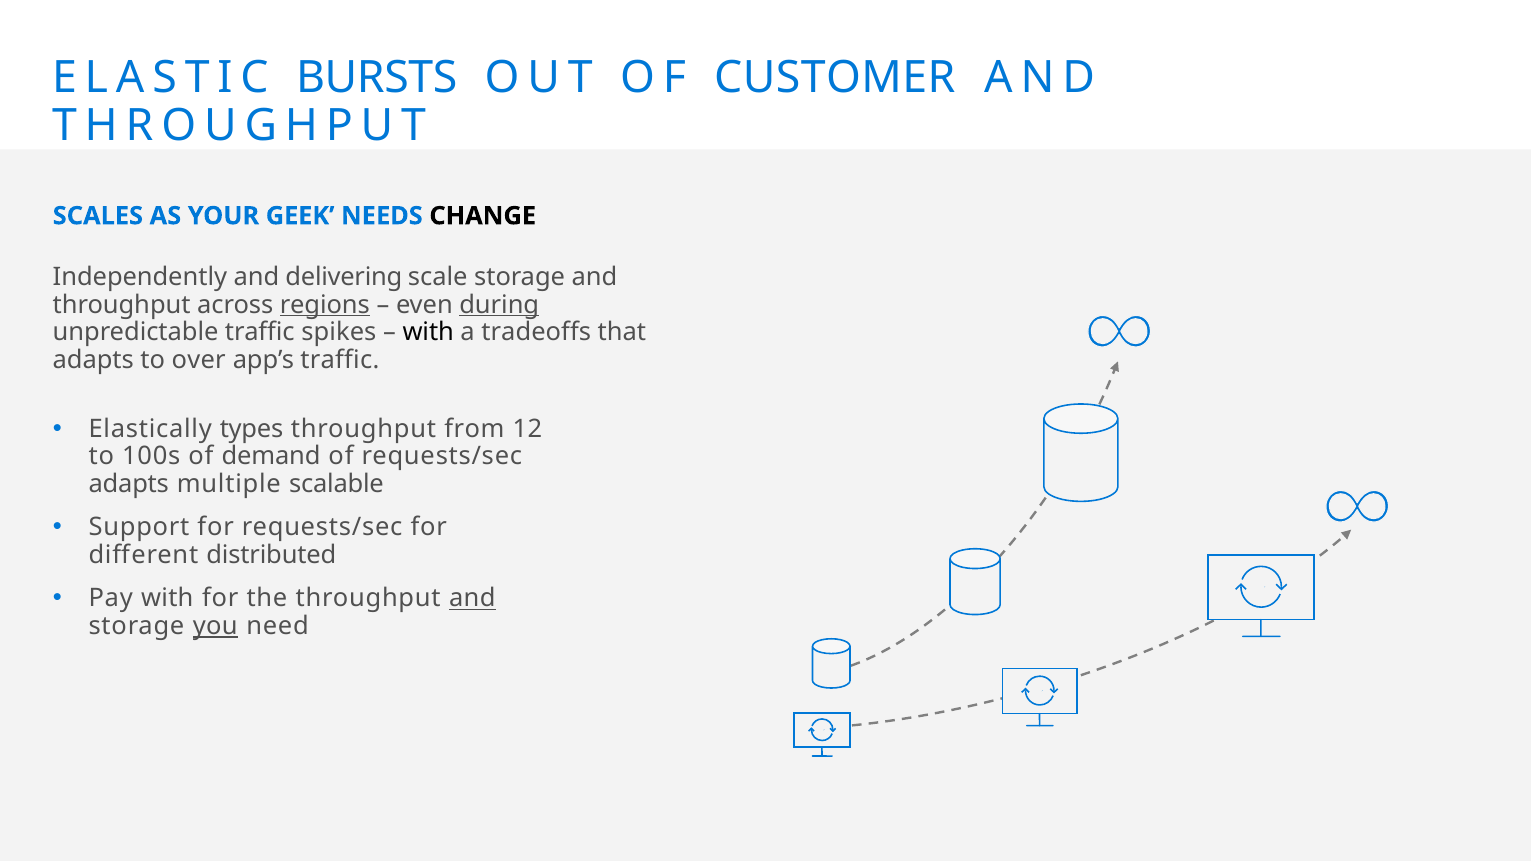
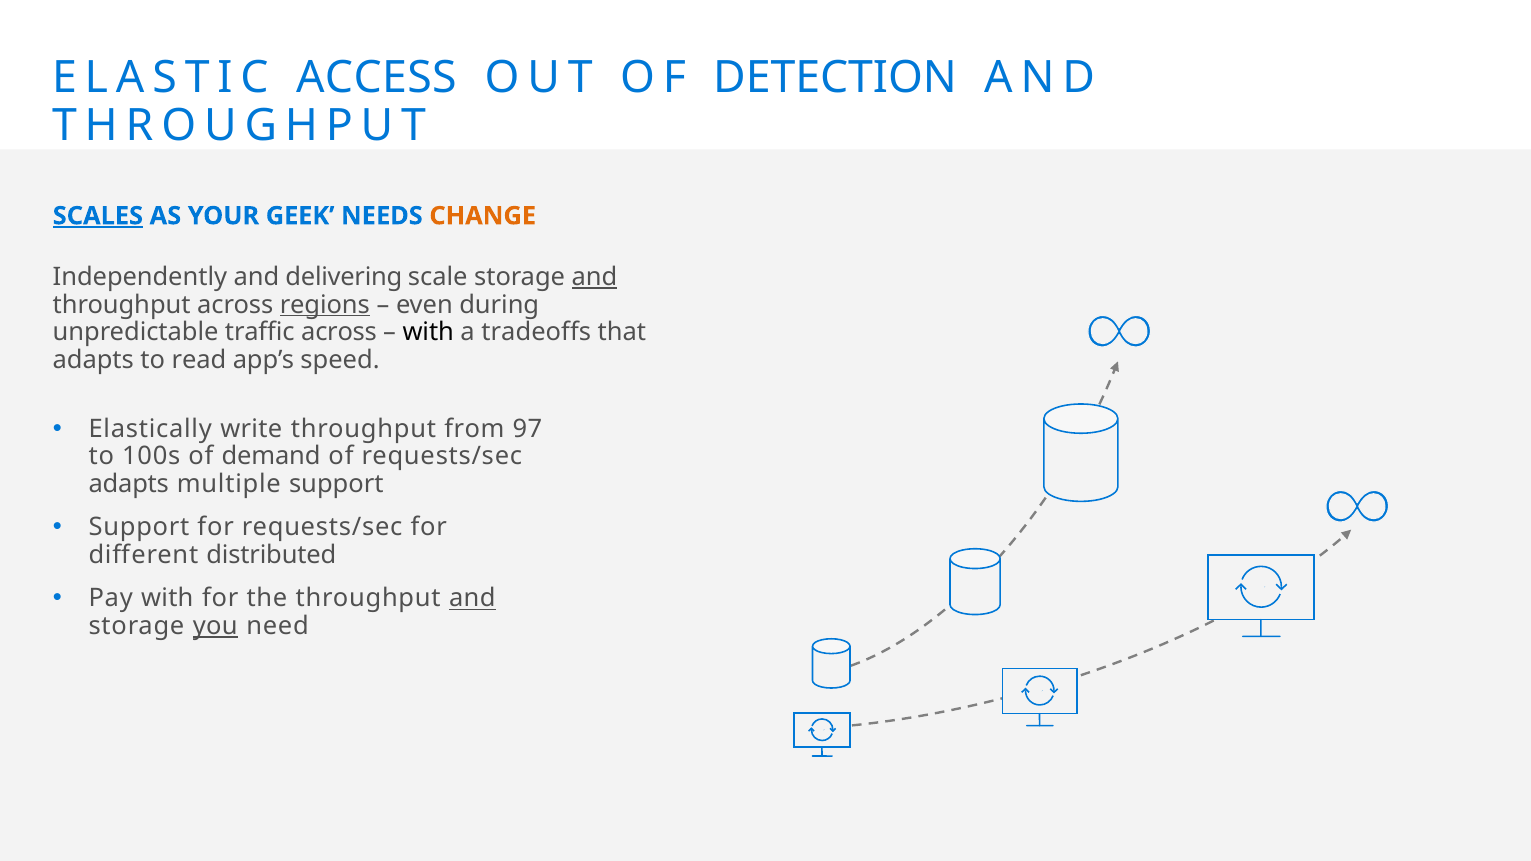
BURSTS: BURSTS -> ACCESS
CUSTOMER: CUSTOMER -> DETECTION
SCALES underline: none -> present
CHANGE colour: black -> orange
and at (594, 277) underline: none -> present
during underline: present -> none
traffic spikes: spikes -> across
over: over -> read
app’s traffic: traffic -> speed
types: types -> write
12: 12 -> 97
multiple scalable: scalable -> support
